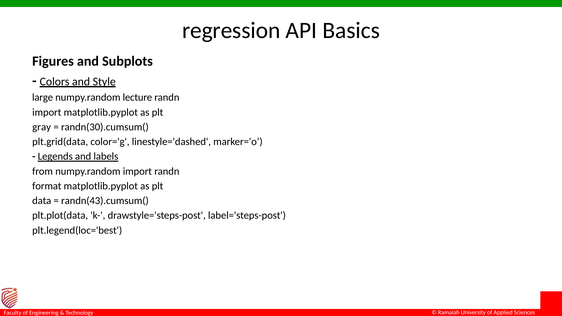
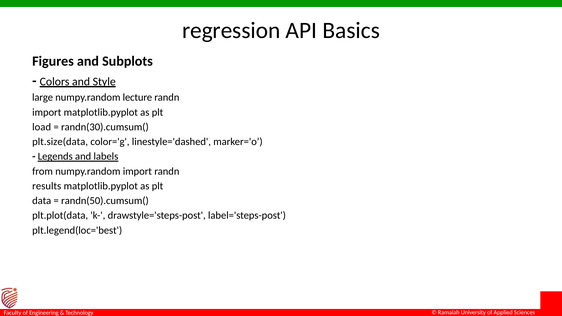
gray: gray -> load
plt.grid(data: plt.grid(data -> plt.size(data
format: format -> results
randn(43).cumsum(: randn(43).cumsum( -> randn(50).cumsum(
